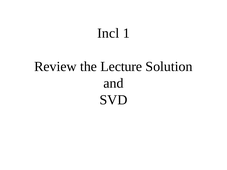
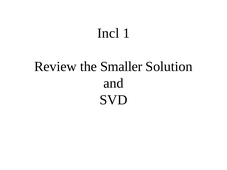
Lecture: Lecture -> Smaller
